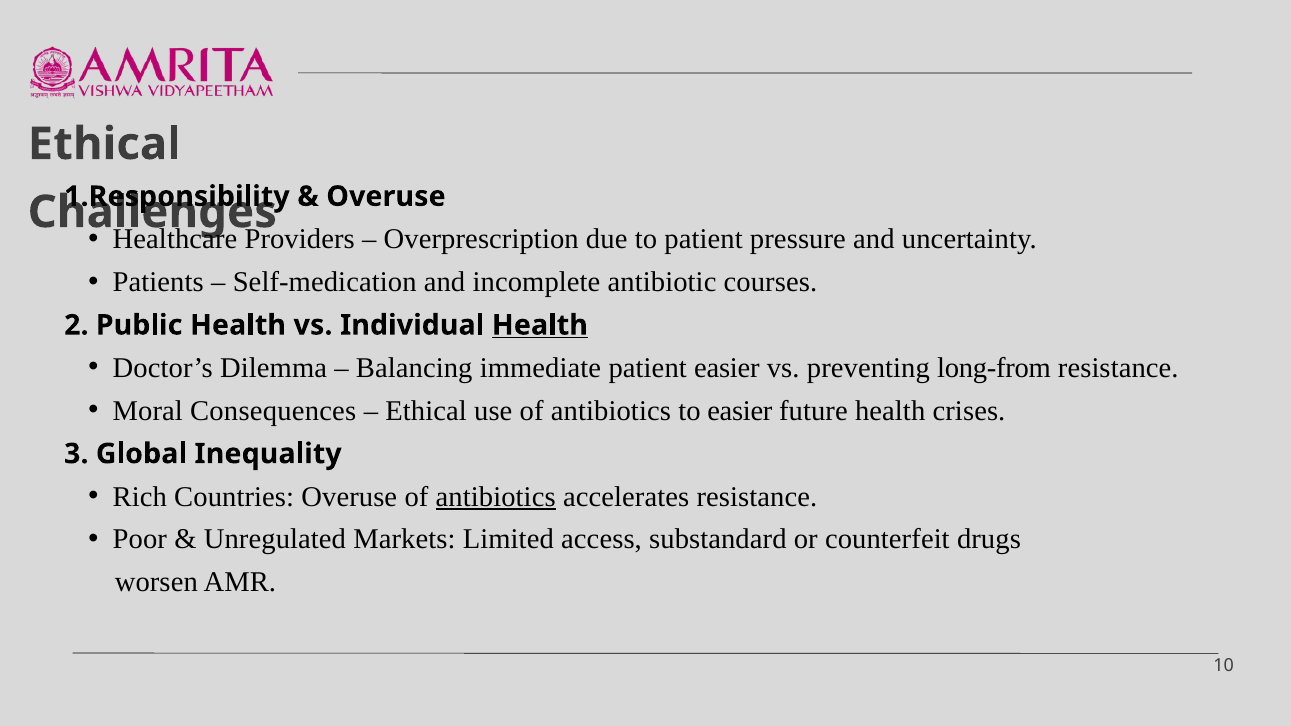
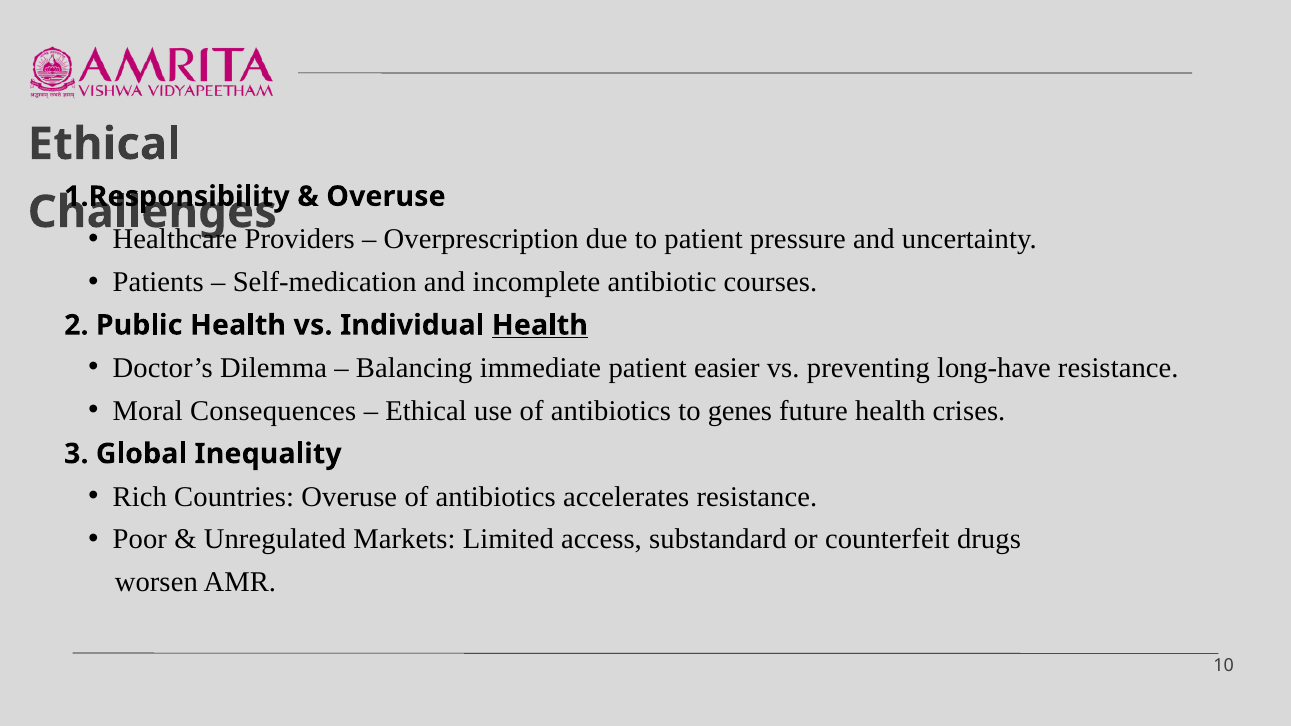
long-from: long-from -> long-have
to easier: easier -> genes
antibiotics at (496, 497) underline: present -> none
